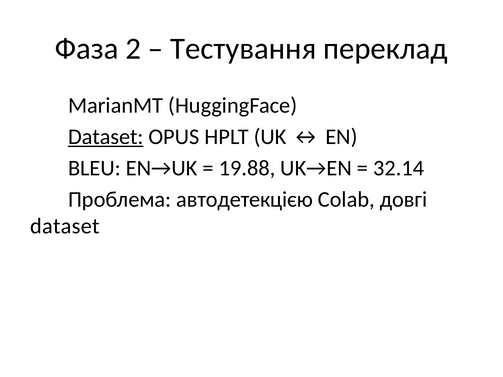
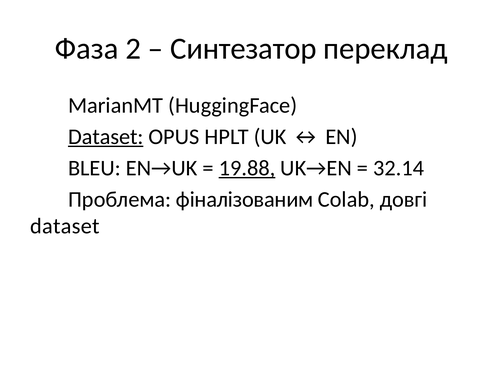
Тестування: Тестування -> Синтезатор
19.88 underline: none -> present
автодетекцією: автодетекцією -> фіналізованим
